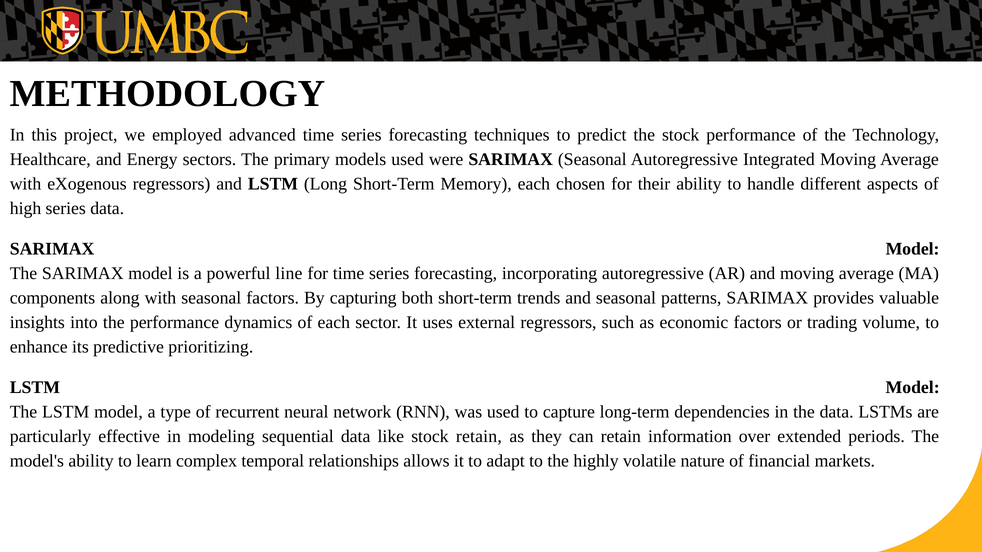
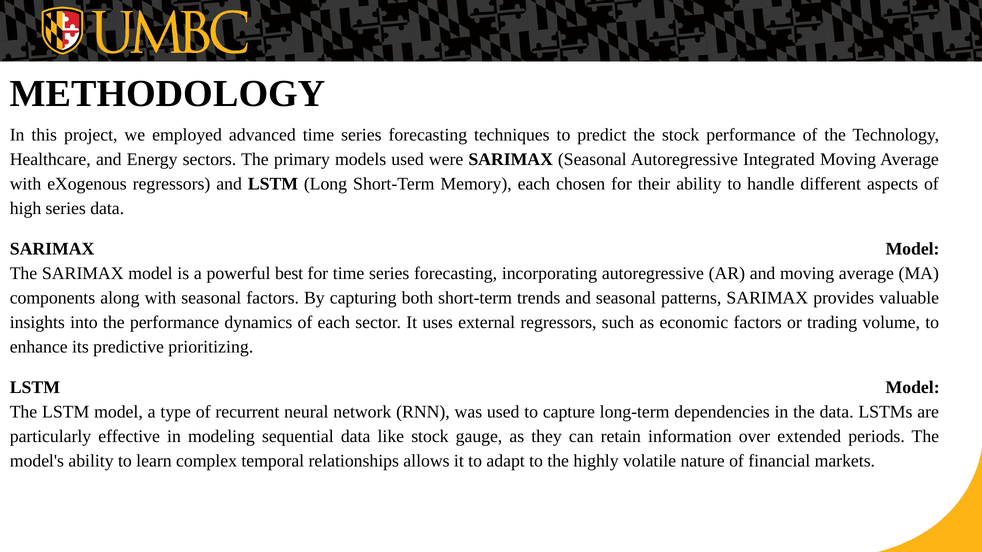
line: line -> best
stock retain: retain -> gauge
